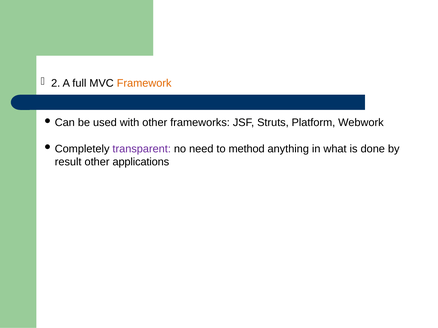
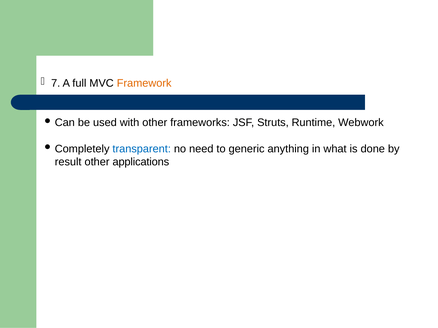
2: 2 -> 7
Platform: Platform -> Runtime
transparent colour: purple -> blue
method: method -> generic
